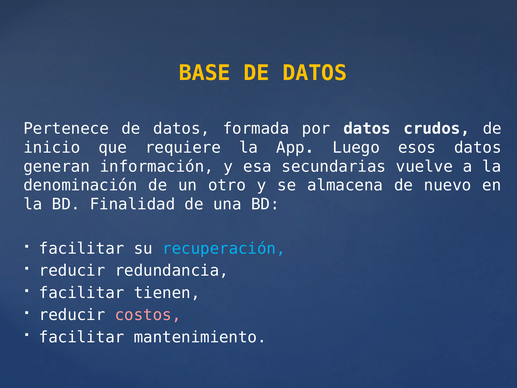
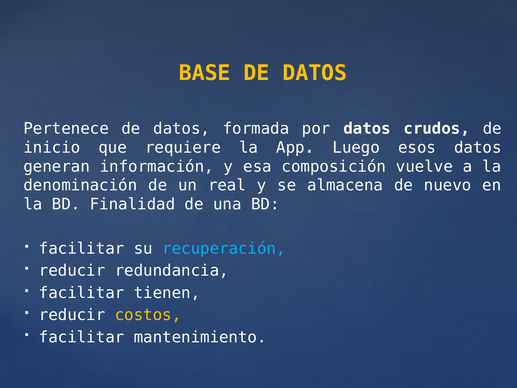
secundarias: secundarias -> composición
otro: otro -> real
costos colour: pink -> yellow
